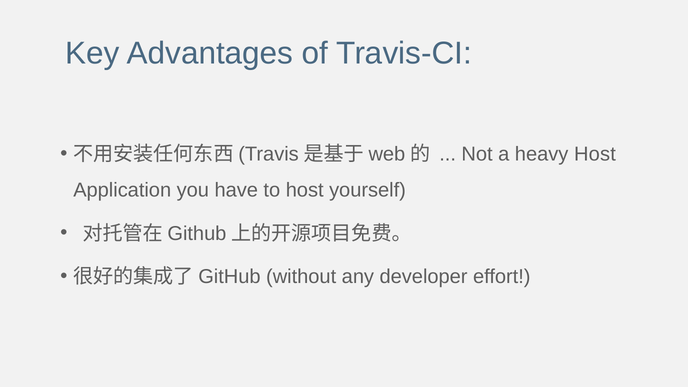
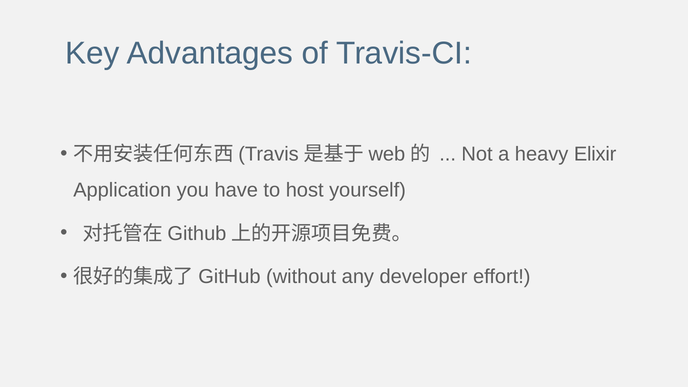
heavy Host: Host -> Elixir
